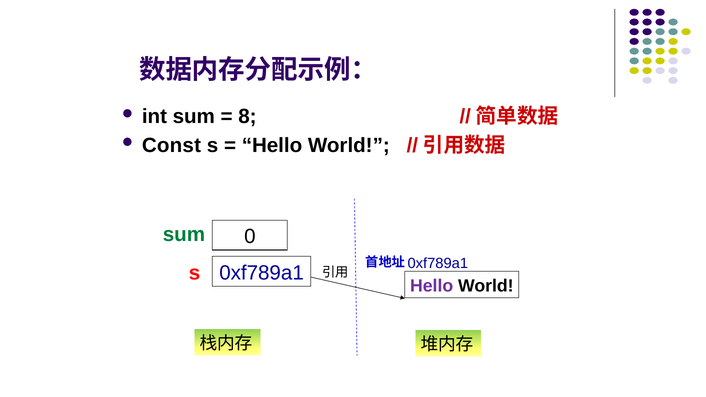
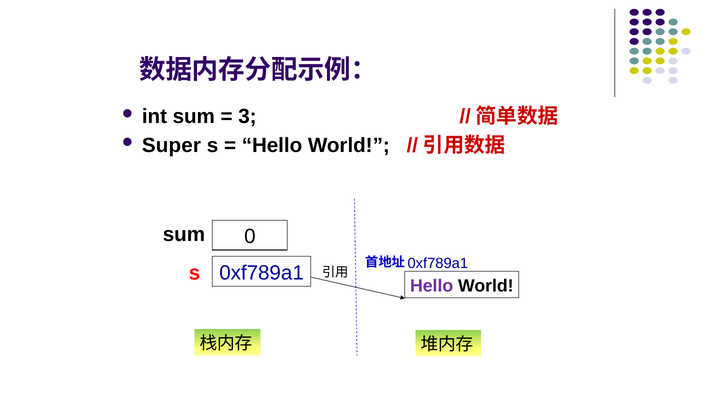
8: 8 -> 3
Const: Const -> Super
sum at (184, 235) colour: green -> black
